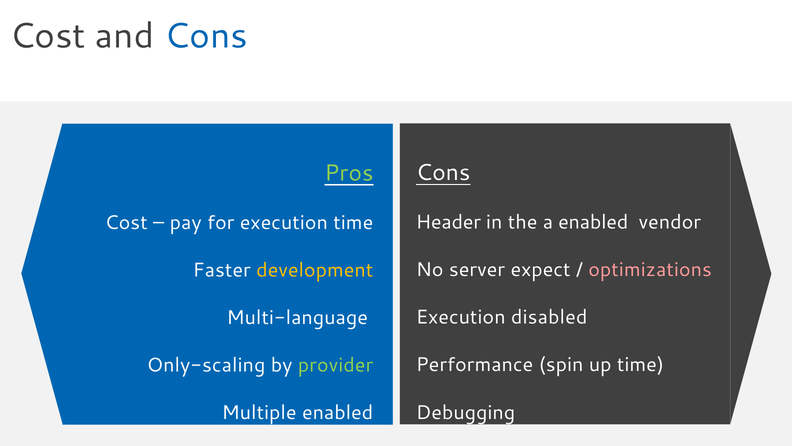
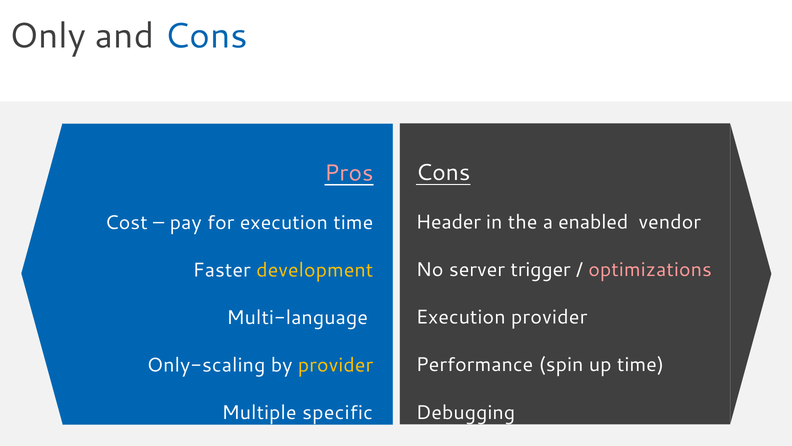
Cost at (48, 36): Cost -> Only
Pros colour: light green -> pink
expect: expect -> trigger
Execution disabled: disabled -> provider
provider at (336, 365) colour: light green -> yellow
Multiple enabled: enabled -> specific
